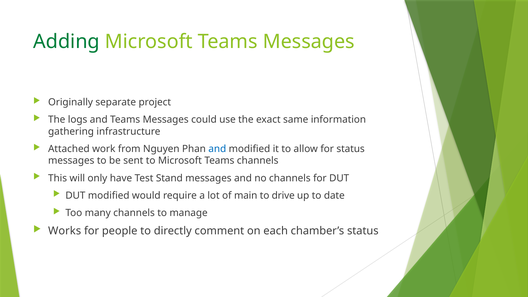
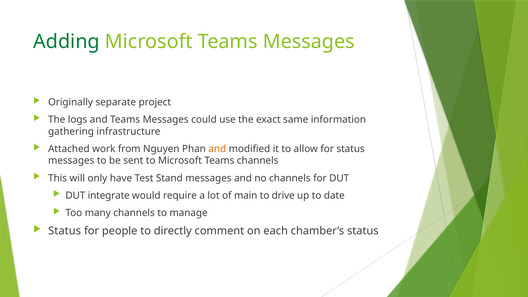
and at (217, 149) colour: blue -> orange
DUT modified: modified -> integrate
Works at (65, 231): Works -> Status
